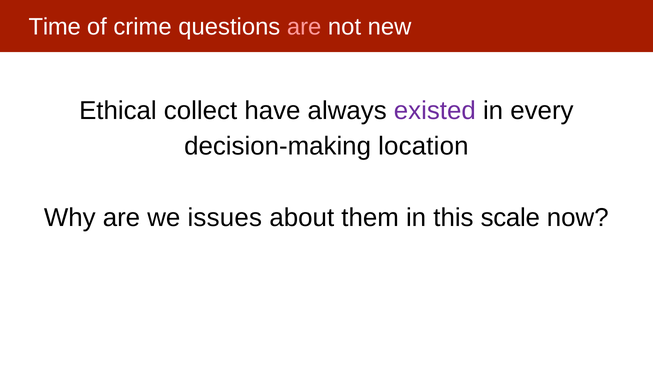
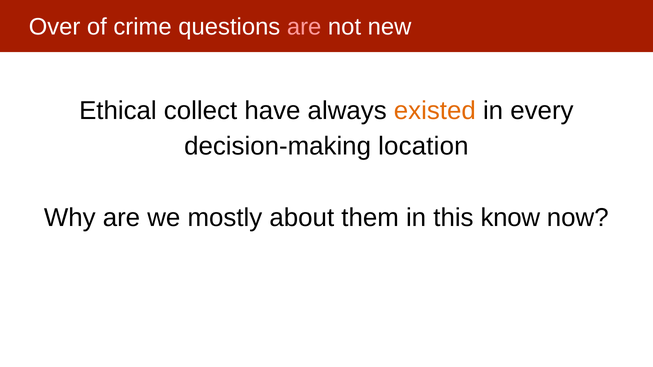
Time: Time -> Over
existed colour: purple -> orange
issues: issues -> mostly
scale: scale -> know
